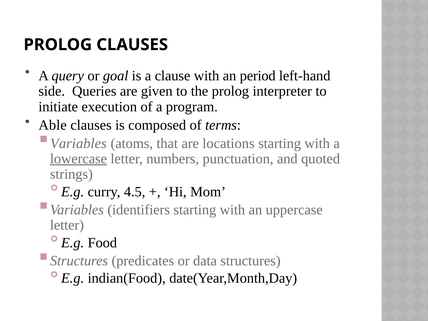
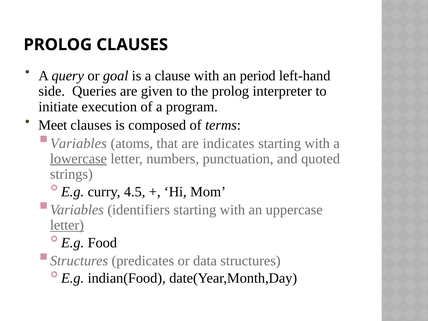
Able: Able -> Meet
locations: locations -> indicates
letter at (67, 225) underline: none -> present
